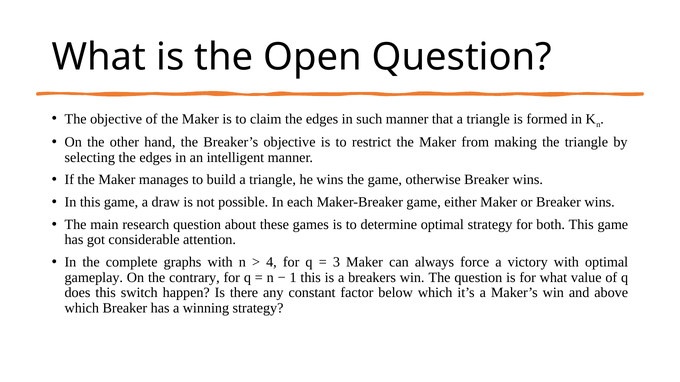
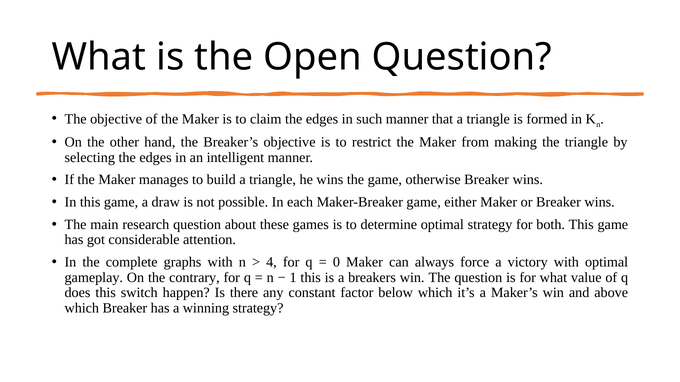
3: 3 -> 0
